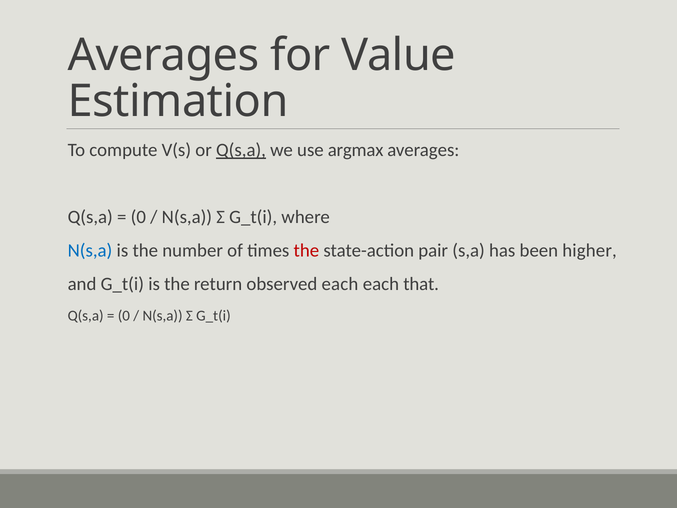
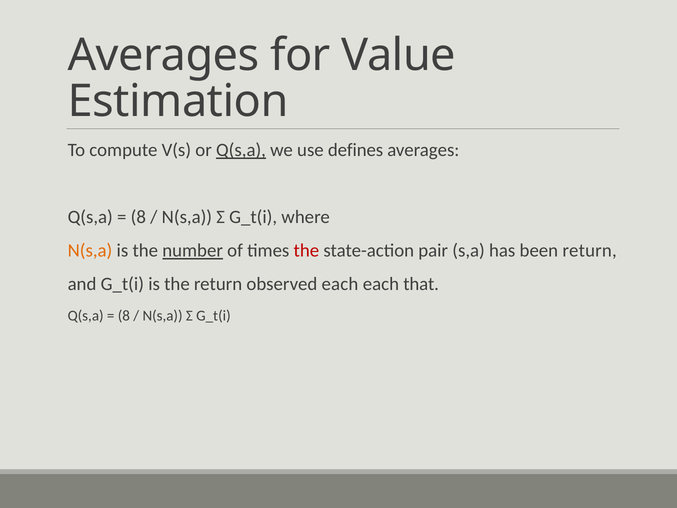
argmax: argmax -> defines
0 at (138, 217): 0 -> 8
N(s,a at (90, 251) colour: blue -> orange
number underline: none -> present
been higher: higher -> return
0 at (124, 315): 0 -> 8
